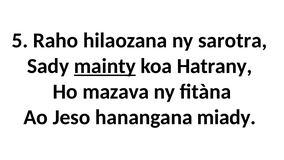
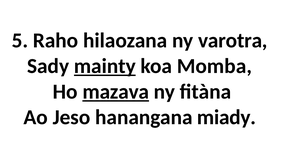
sarotra: sarotra -> varotra
Hatrany: Hatrany -> Momba
mazava underline: none -> present
